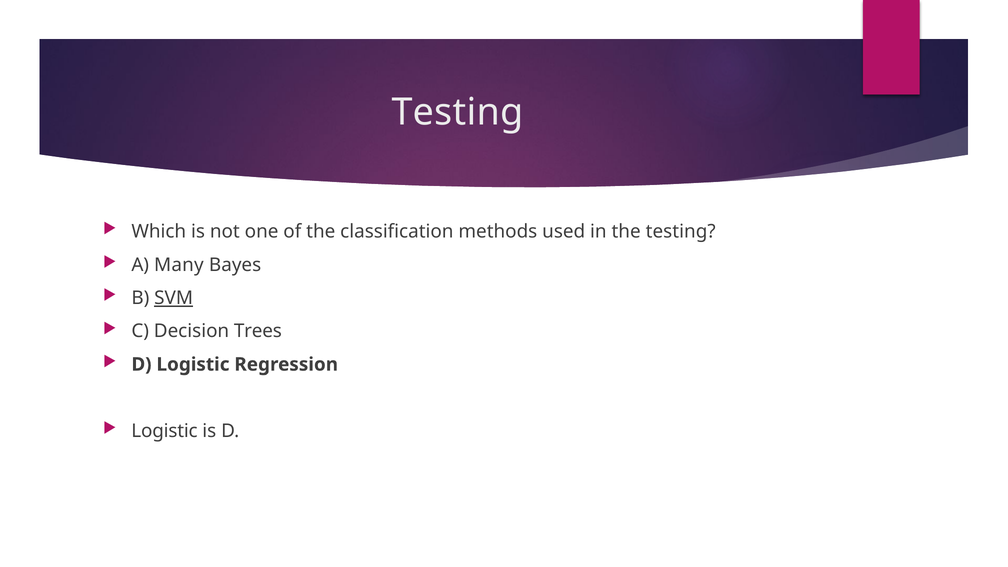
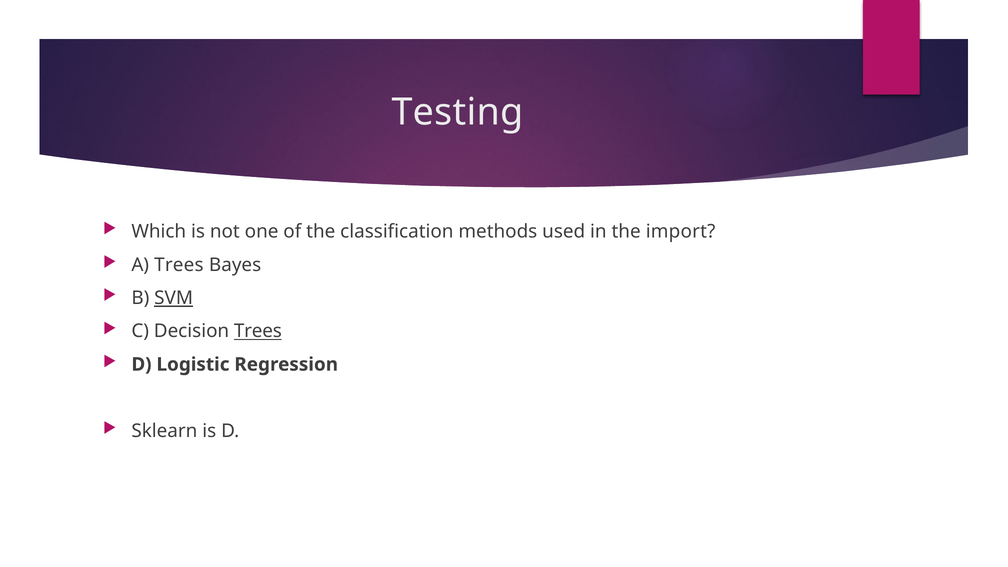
the testing: testing -> import
A Many: Many -> Trees
Trees at (258, 331) underline: none -> present
Logistic at (164, 431): Logistic -> Sklearn
